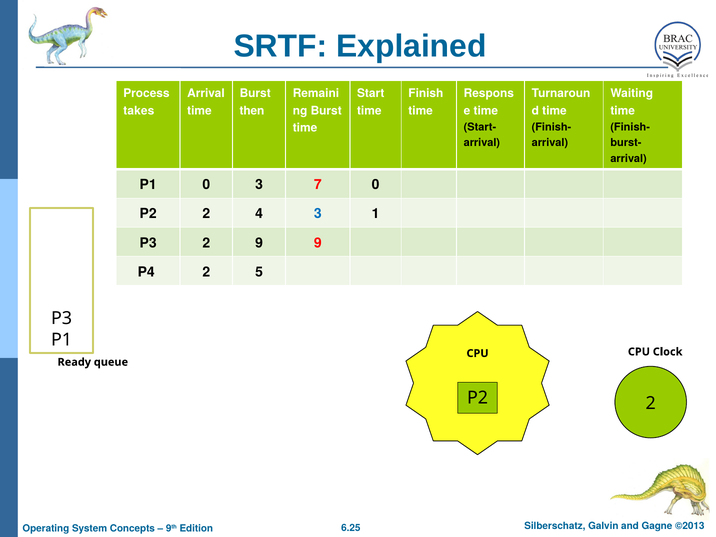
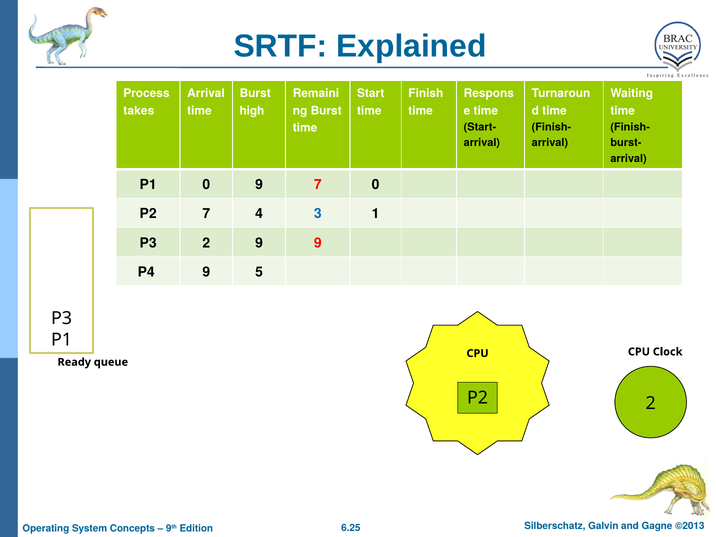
then: then -> high
0 3: 3 -> 9
P2 2: 2 -> 7
P4 2: 2 -> 9
